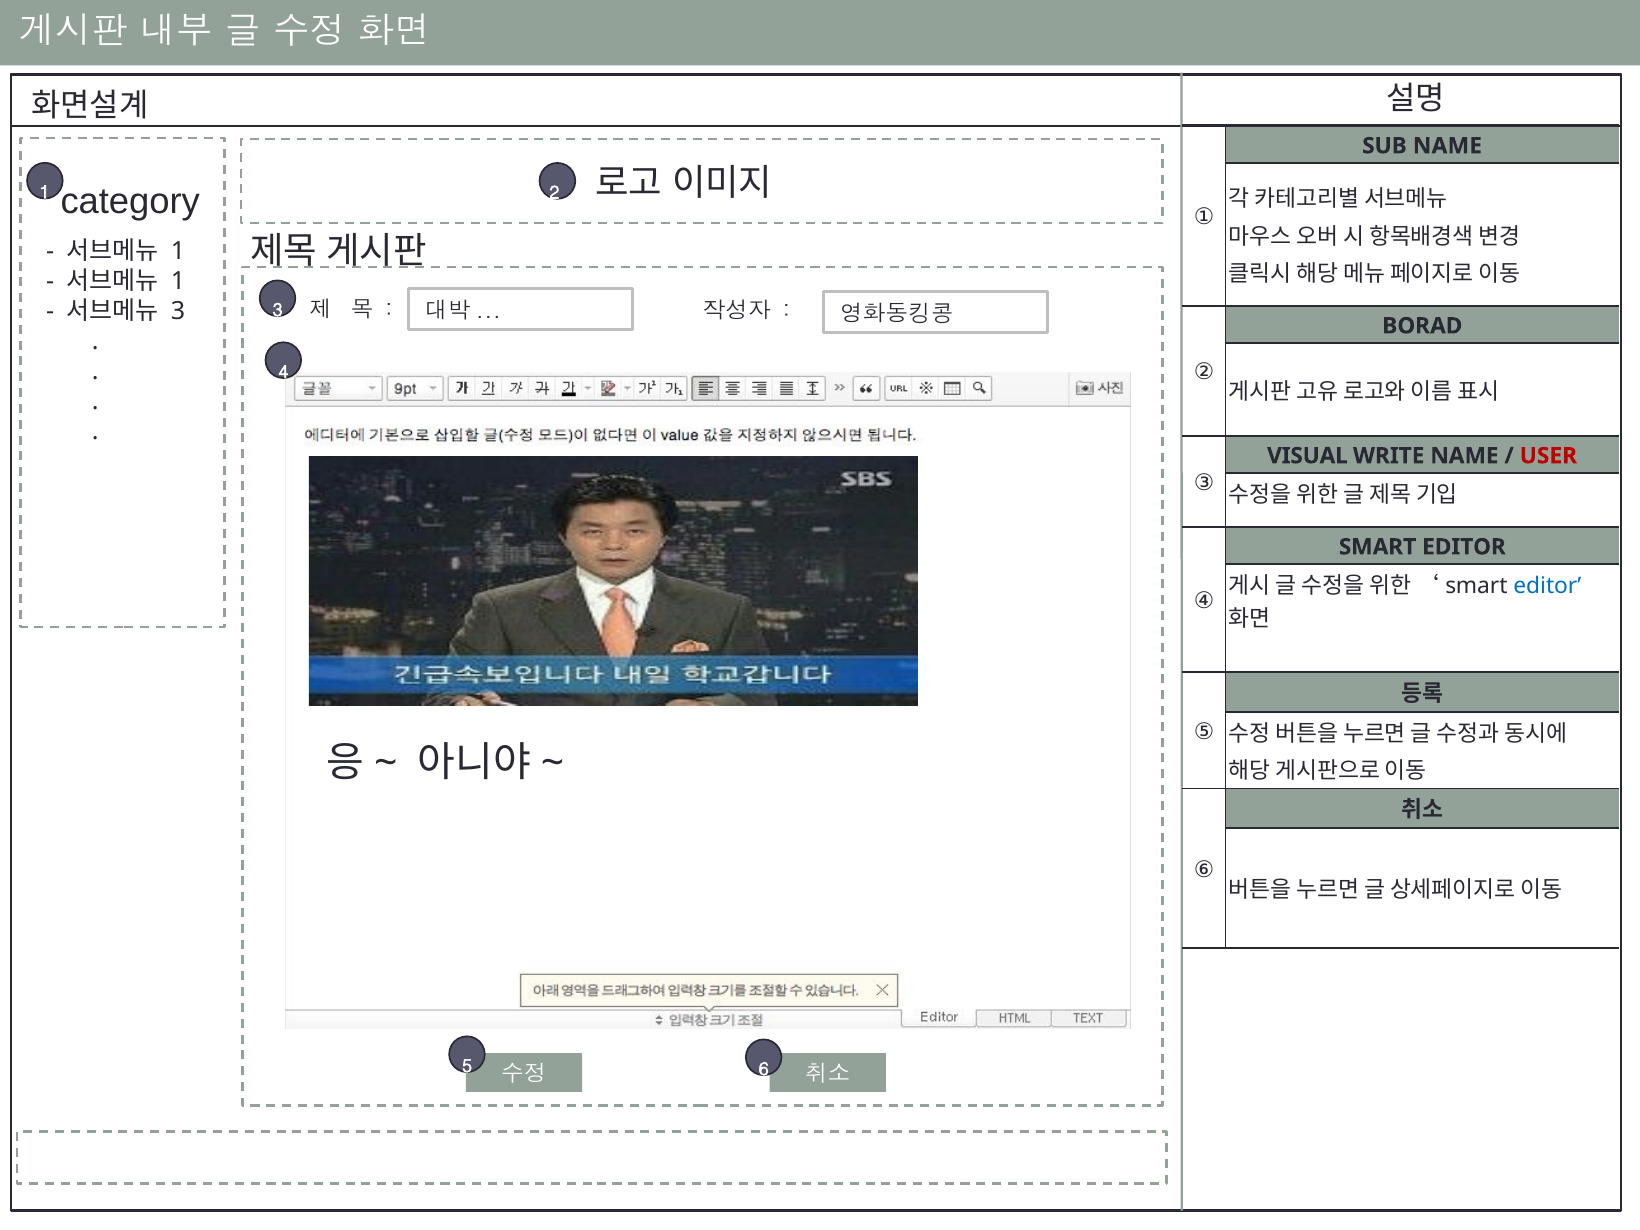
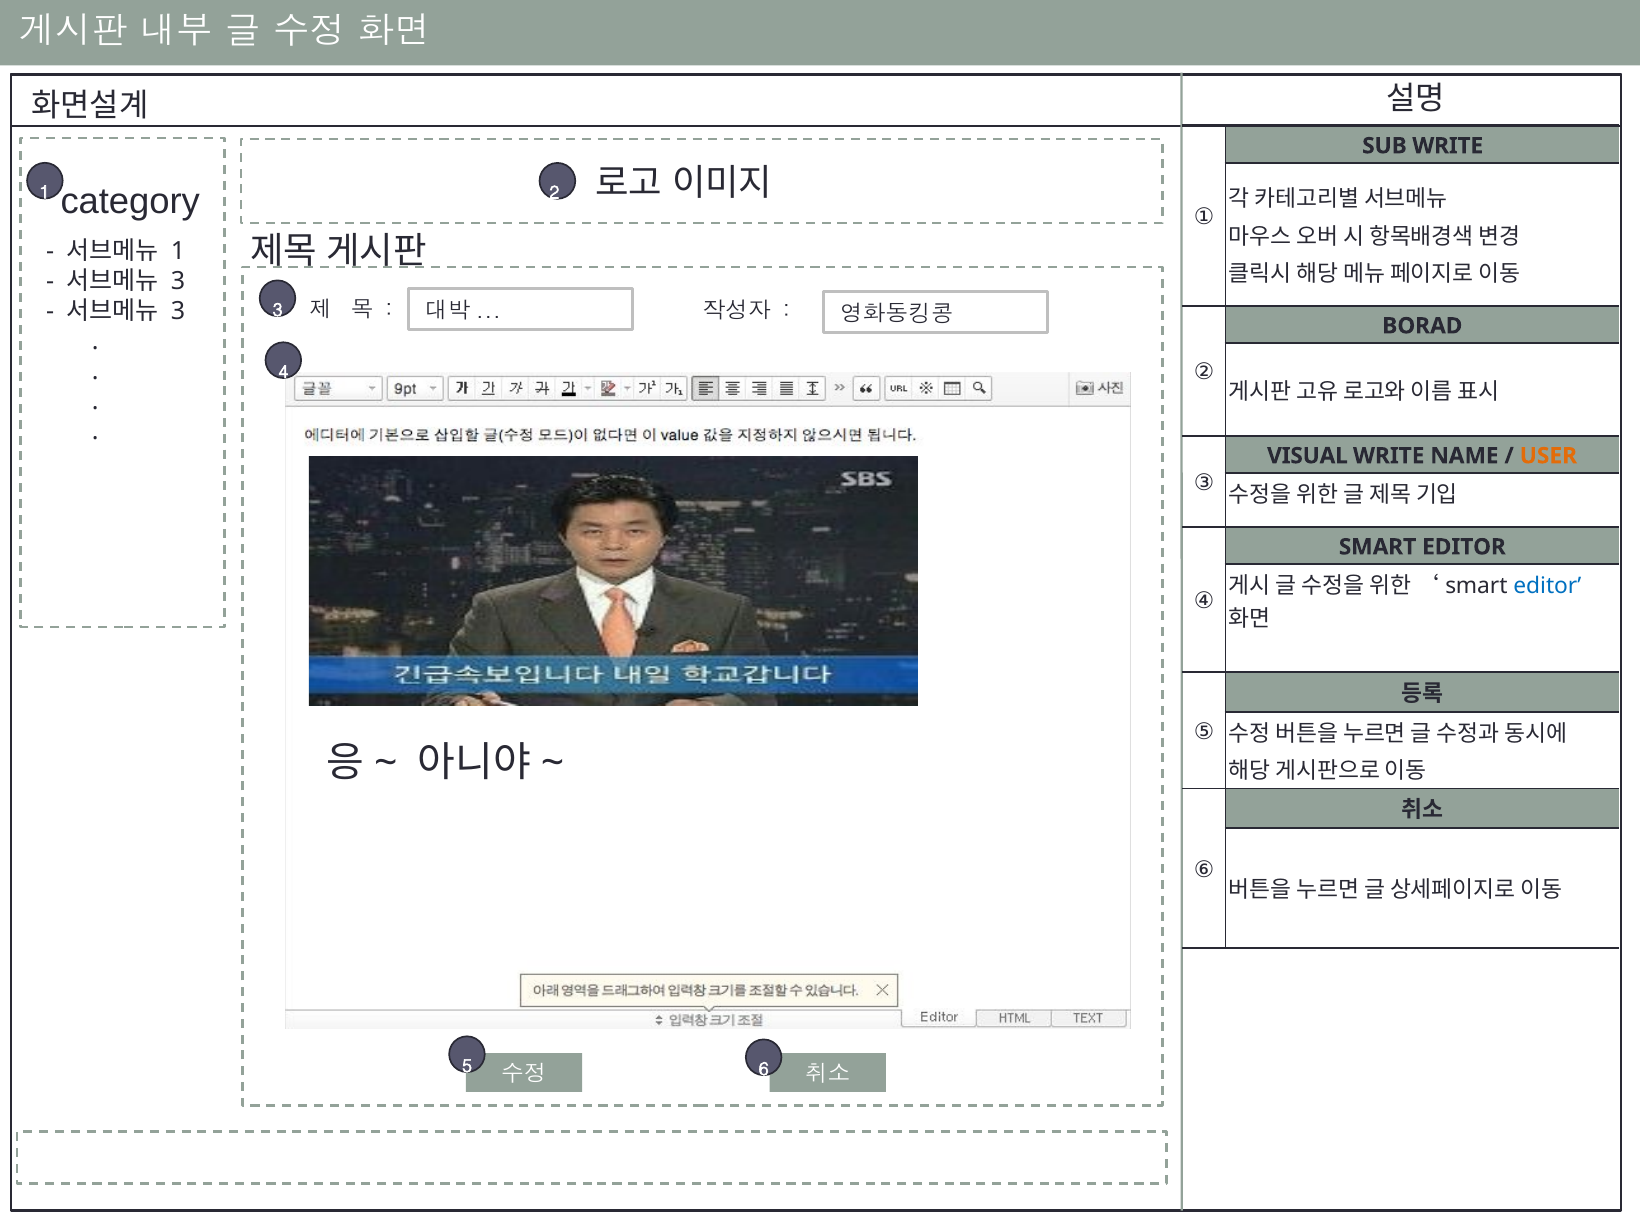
SUB NAME: NAME -> WRITE
1 at (178, 281): 1 -> 3
USER colour: red -> orange
